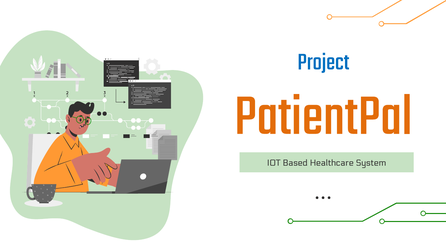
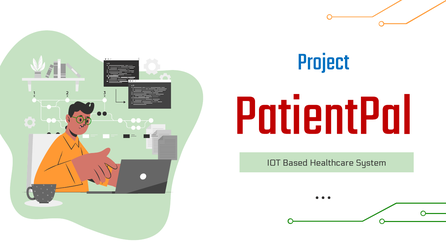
PatientPal colour: orange -> red
